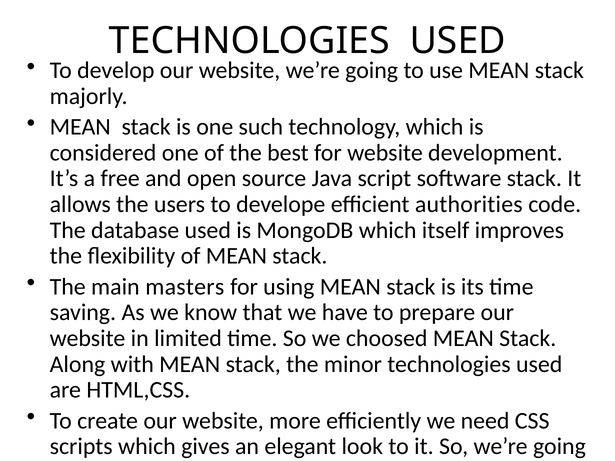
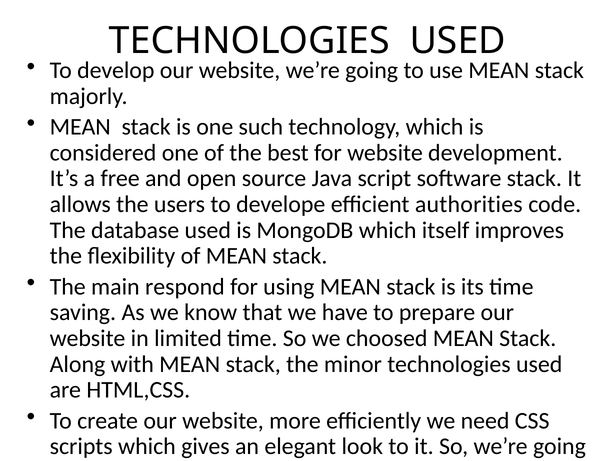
masters: masters -> respond
